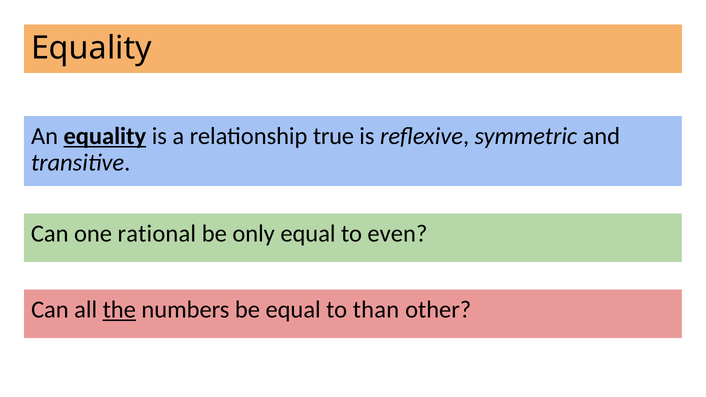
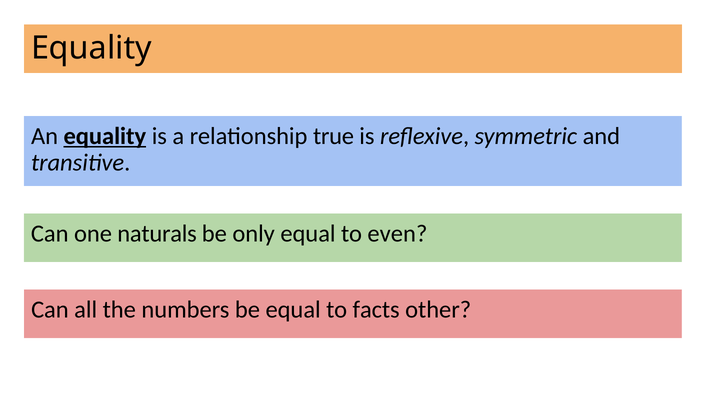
rational: rational -> naturals
the underline: present -> none
than: than -> facts
